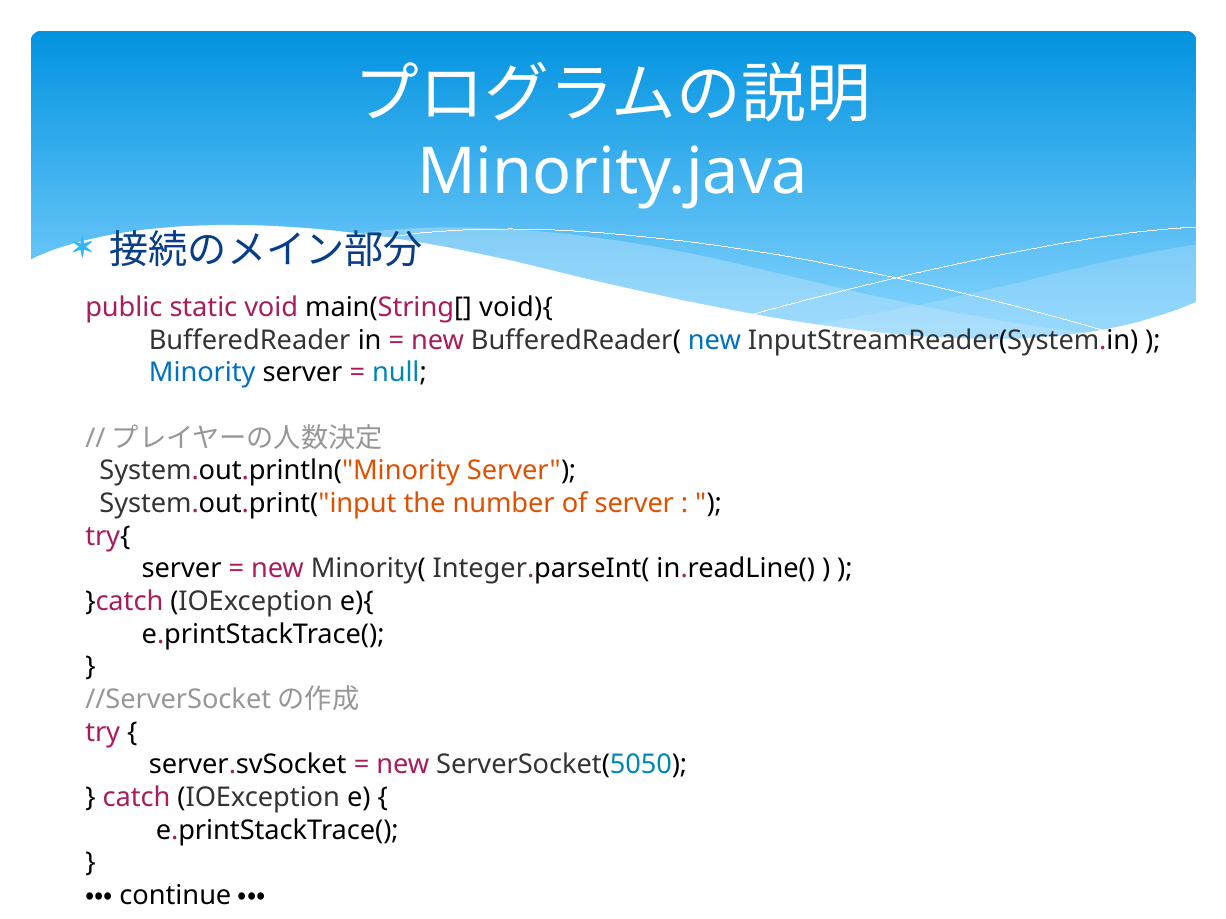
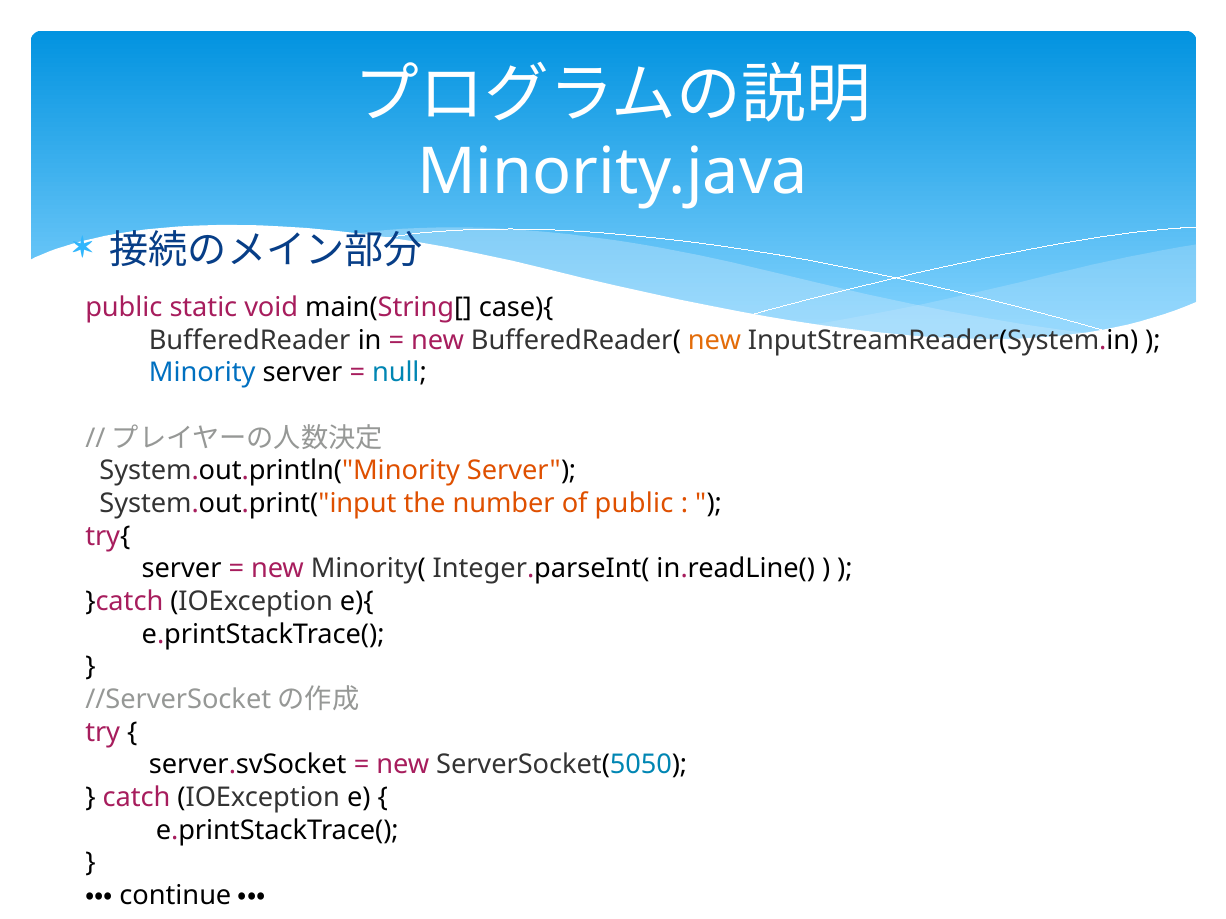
void){: void){ -> case){
new at (715, 340) colour: blue -> orange
of server: server -> public
